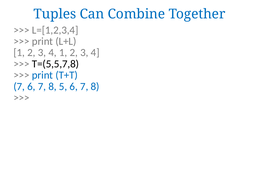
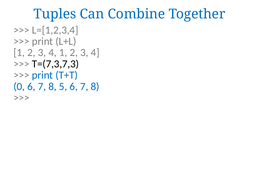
T=(5,5,7,8: T=(5,5,7,8 -> T=(7,3,7,3
7 at (19, 86): 7 -> 0
